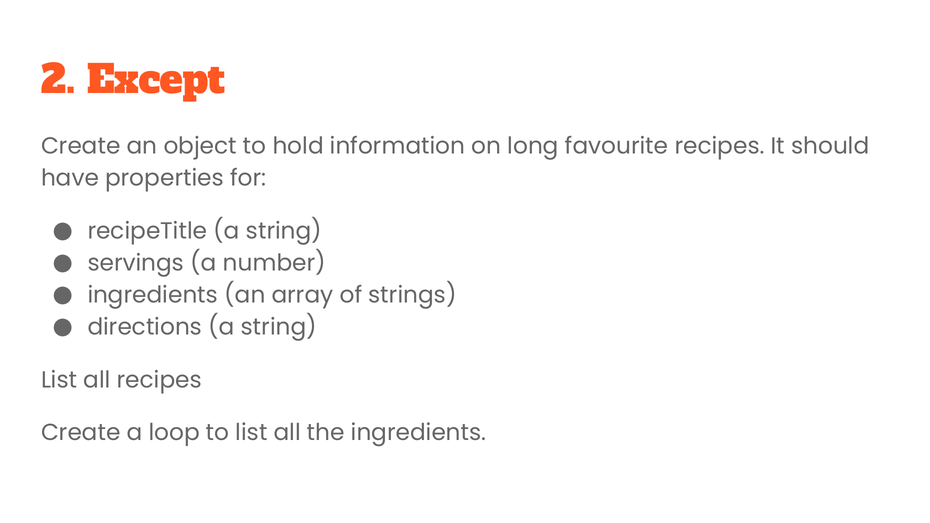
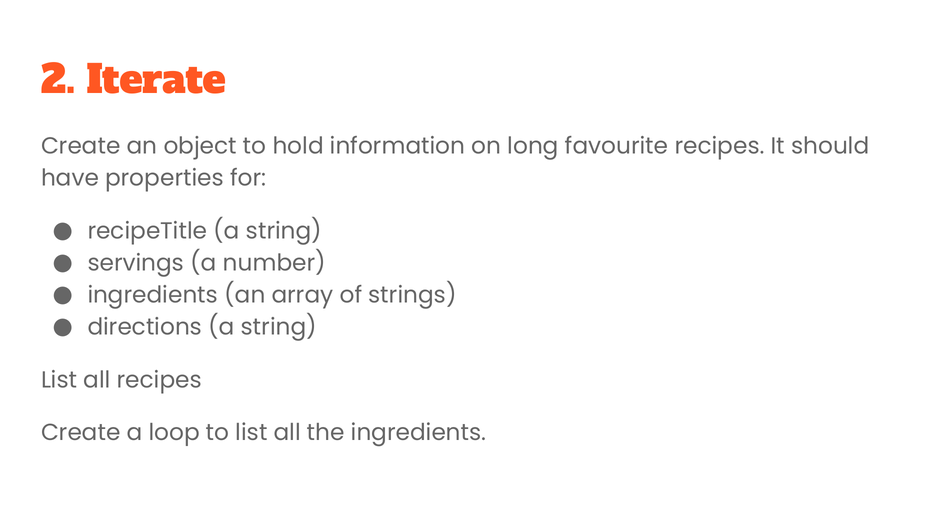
Except: Except -> Iterate
